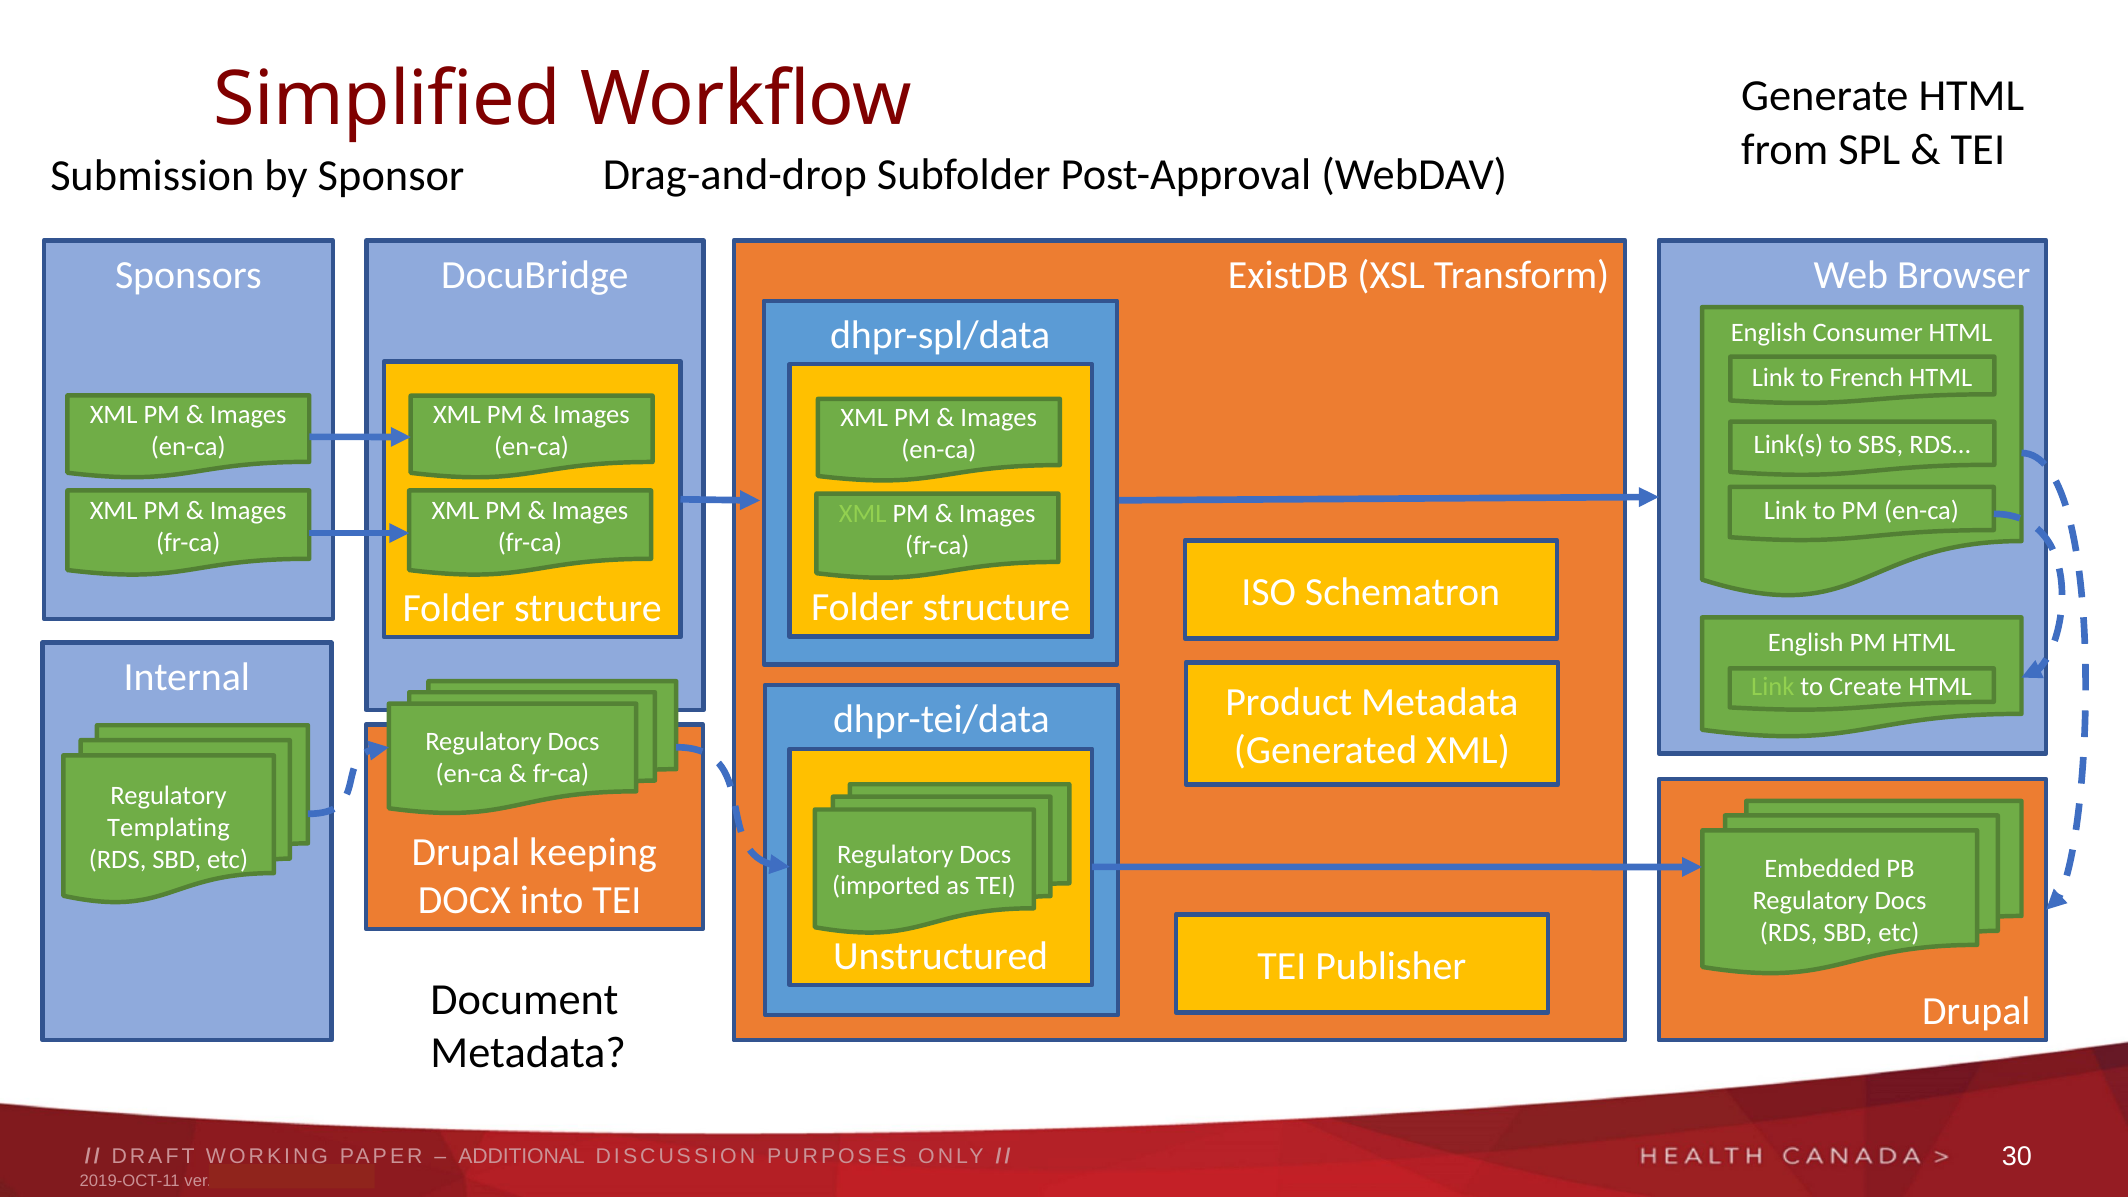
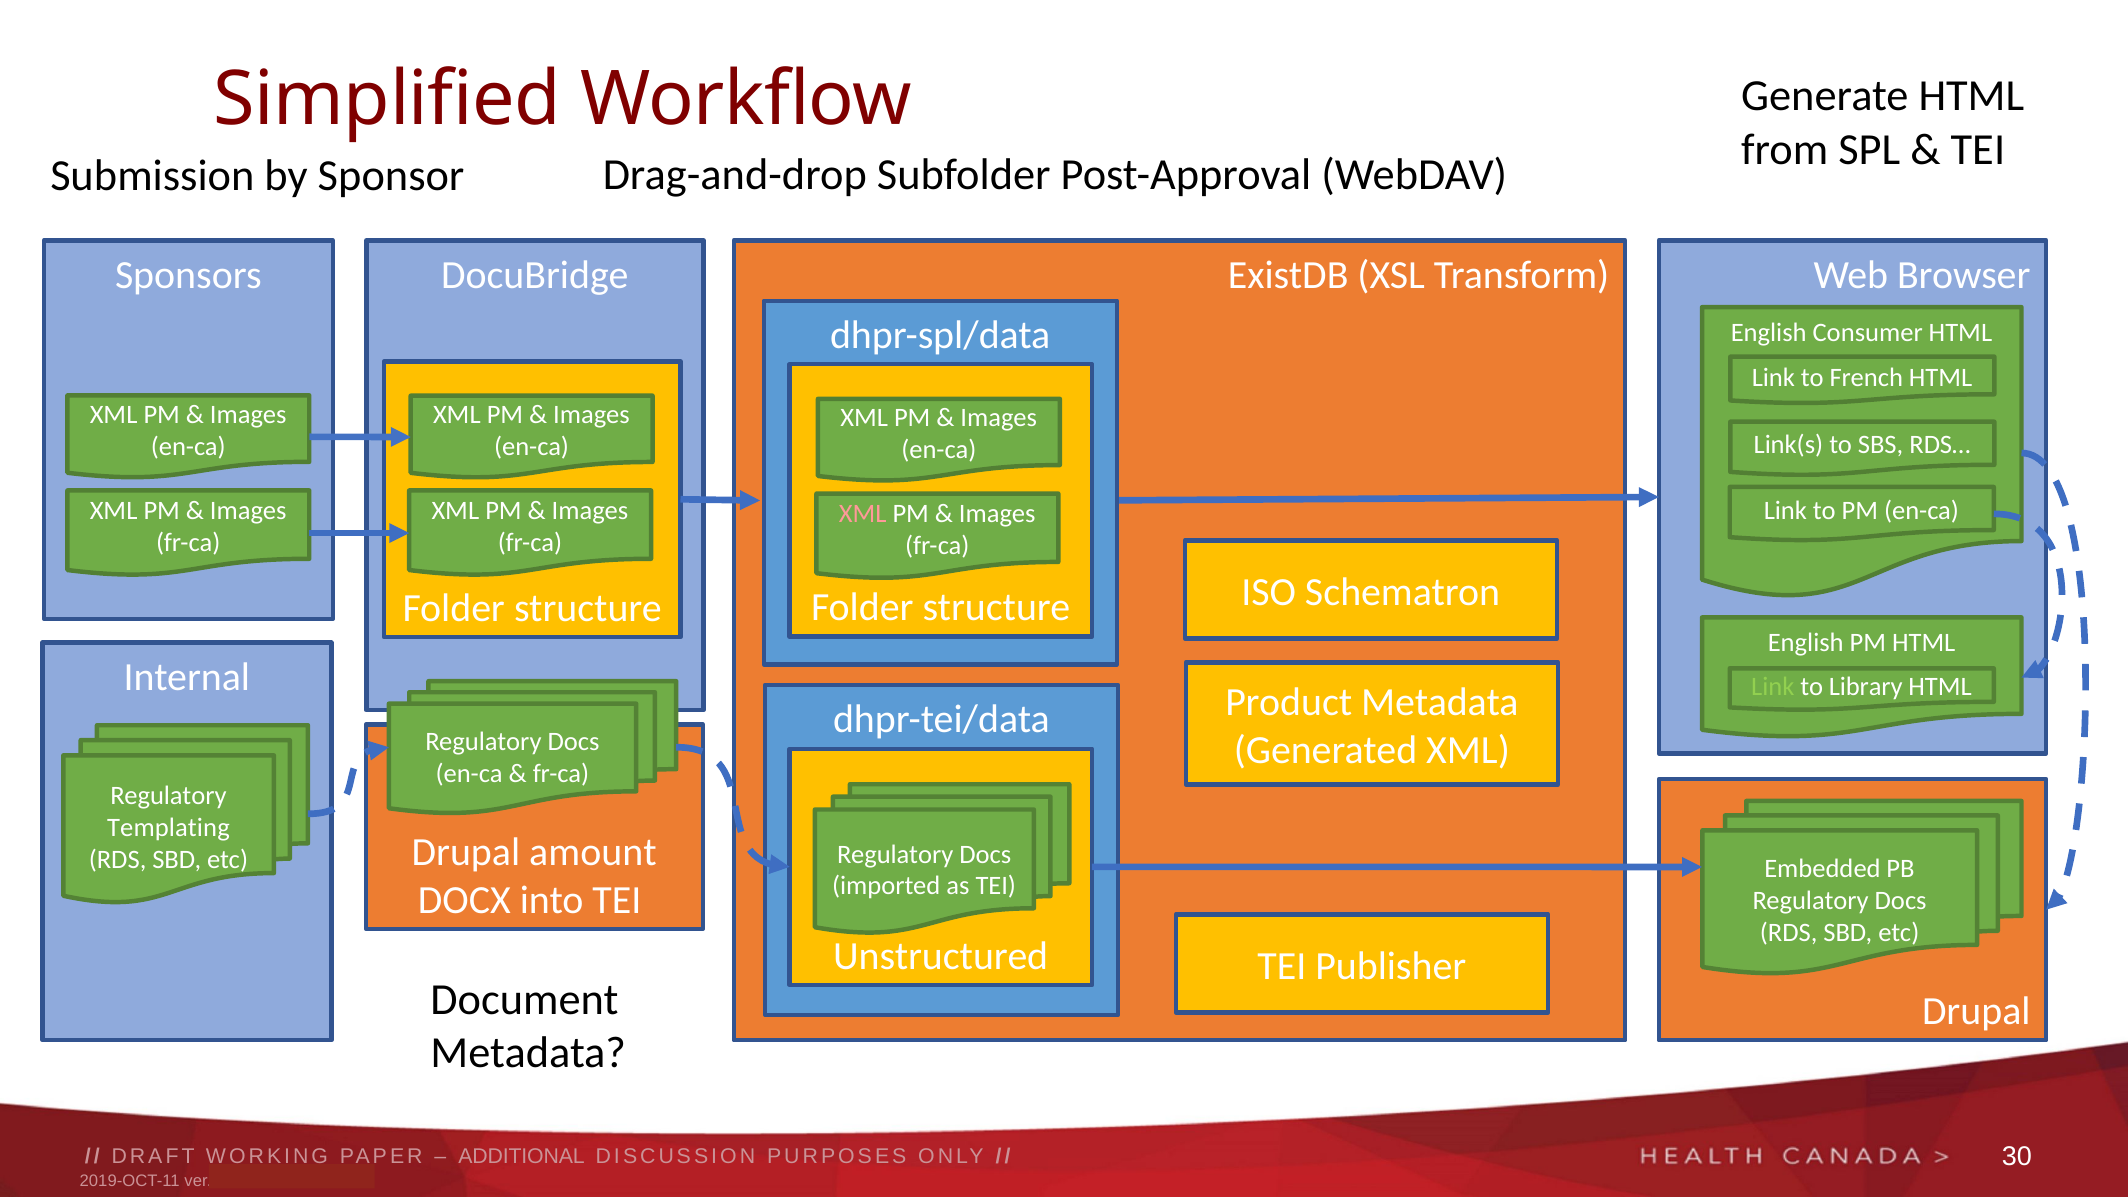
XML at (863, 514) colour: light green -> pink
Create: Create -> Library
keeping: keeping -> amount
